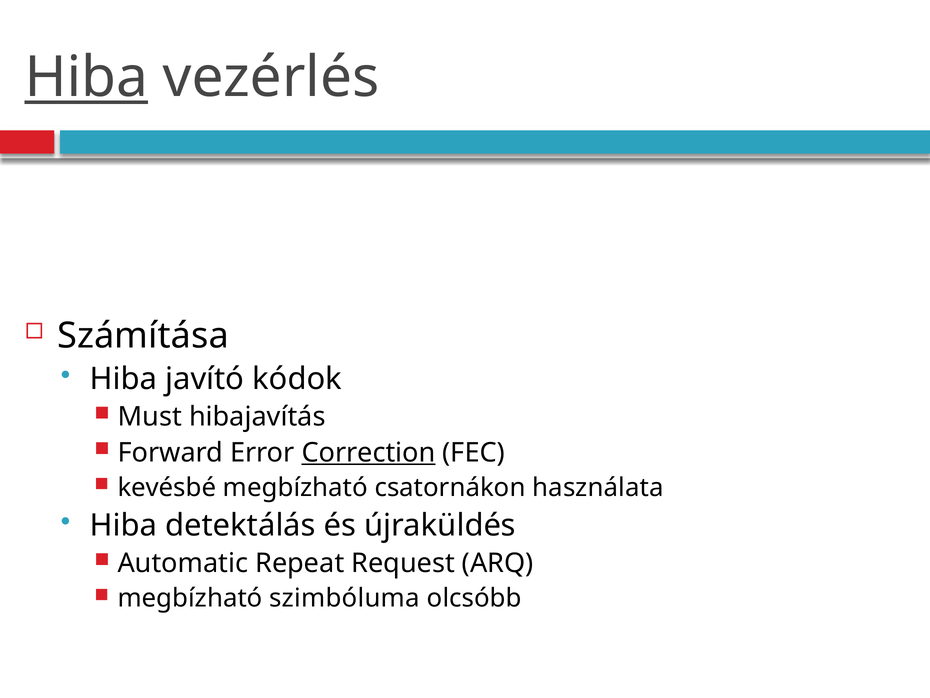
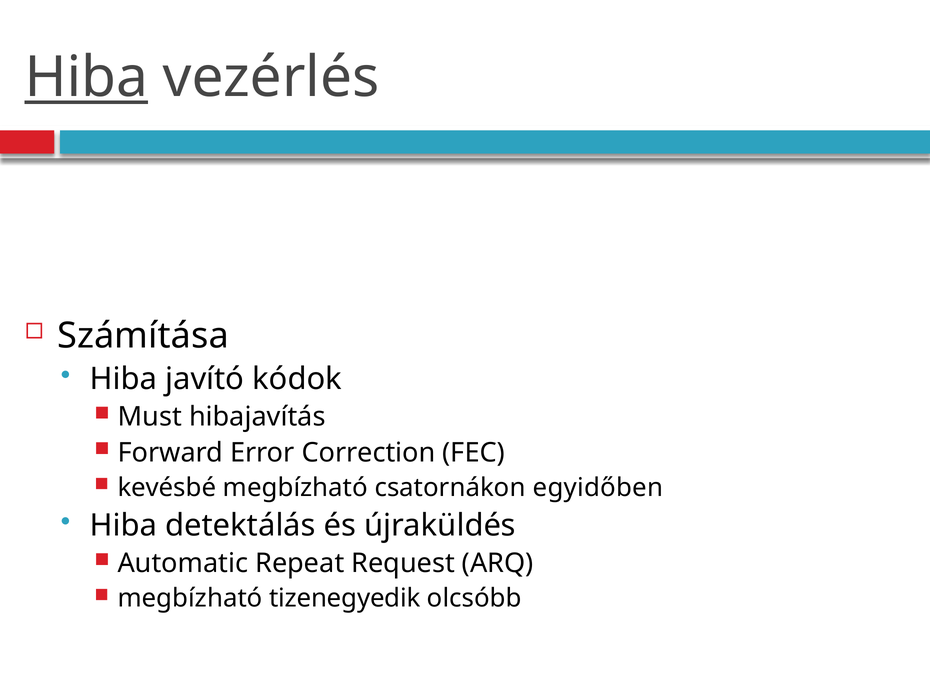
Correction underline: present -> none
használata: használata -> egyidőben
szimbóluma: szimbóluma -> tizenegyedik
